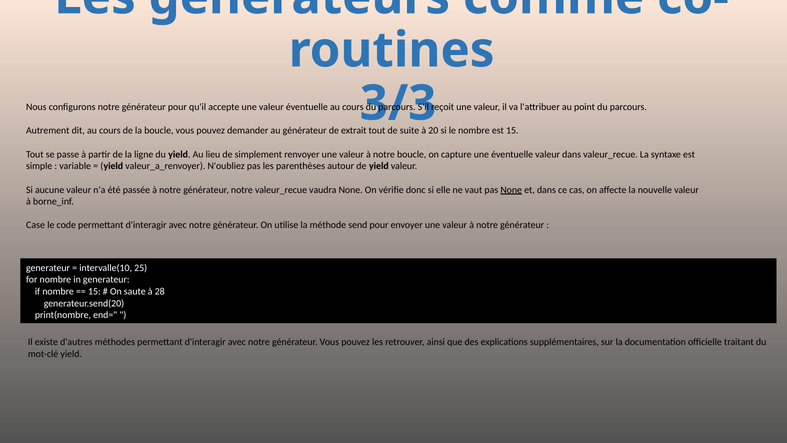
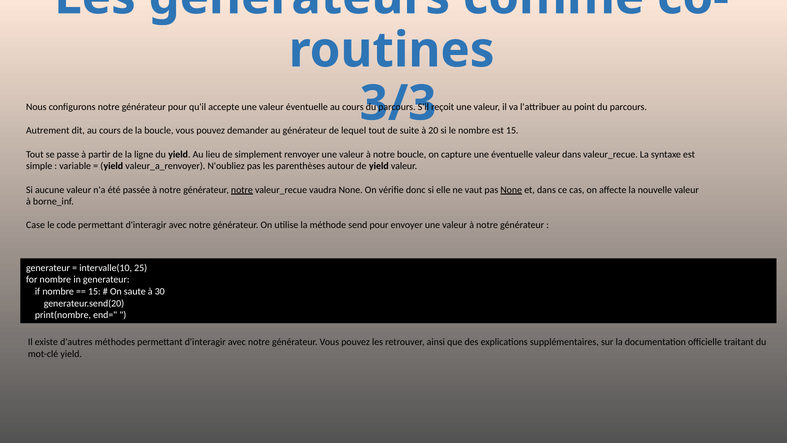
extrait: extrait -> lequel
notre at (242, 190) underline: none -> present
28: 28 -> 30
